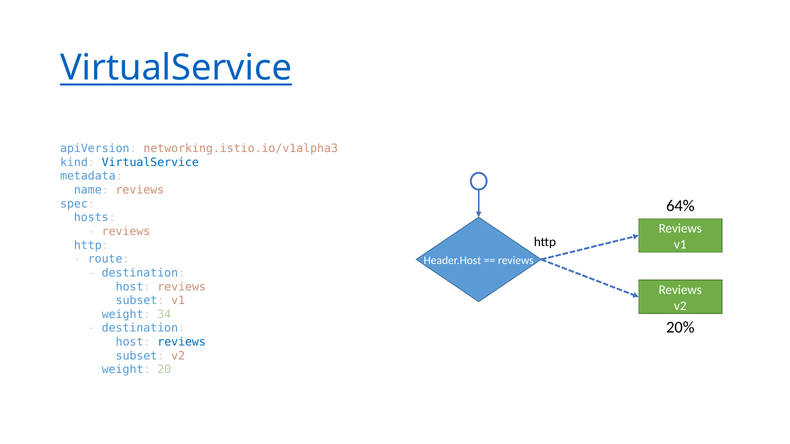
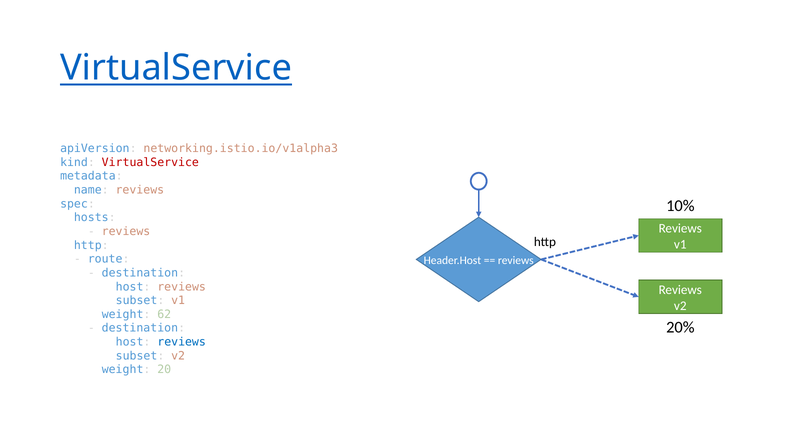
VirtualService at (150, 162) colour: blue -> red
64%: 64% -> 10%
34: 34 -> 62
